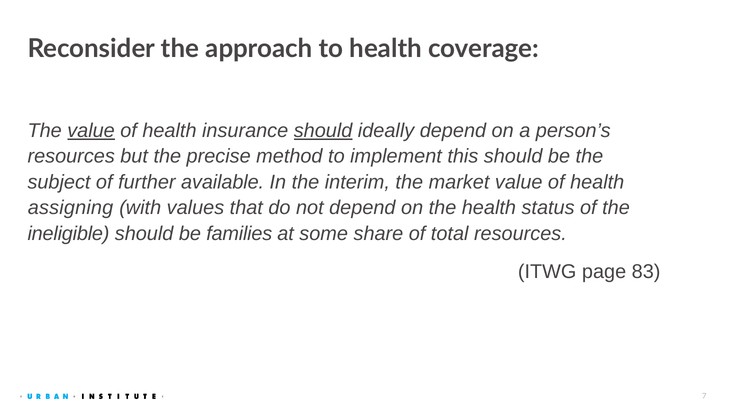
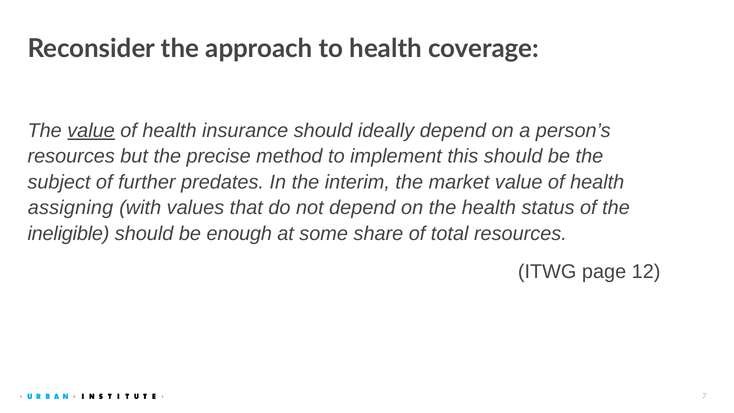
should at (323, 131) underline: present -> none
available: available -> predates
families: families -> enough
83: 83 -> 12
